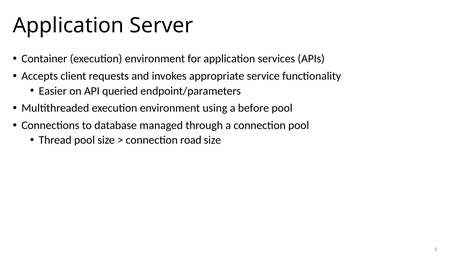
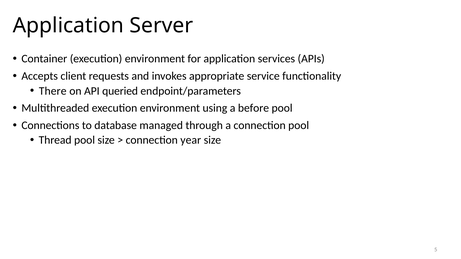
Easier: Easier -> There
road: road -> year
